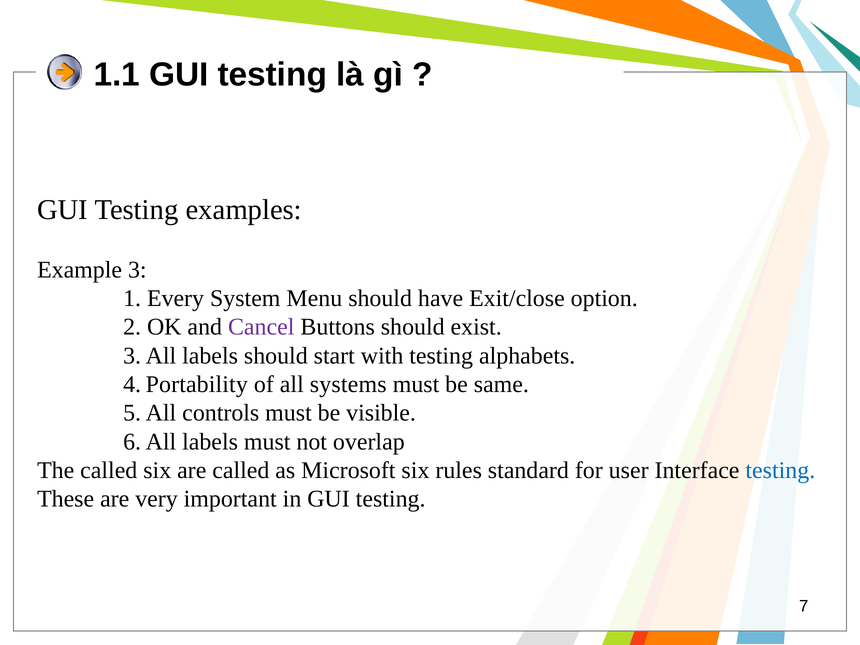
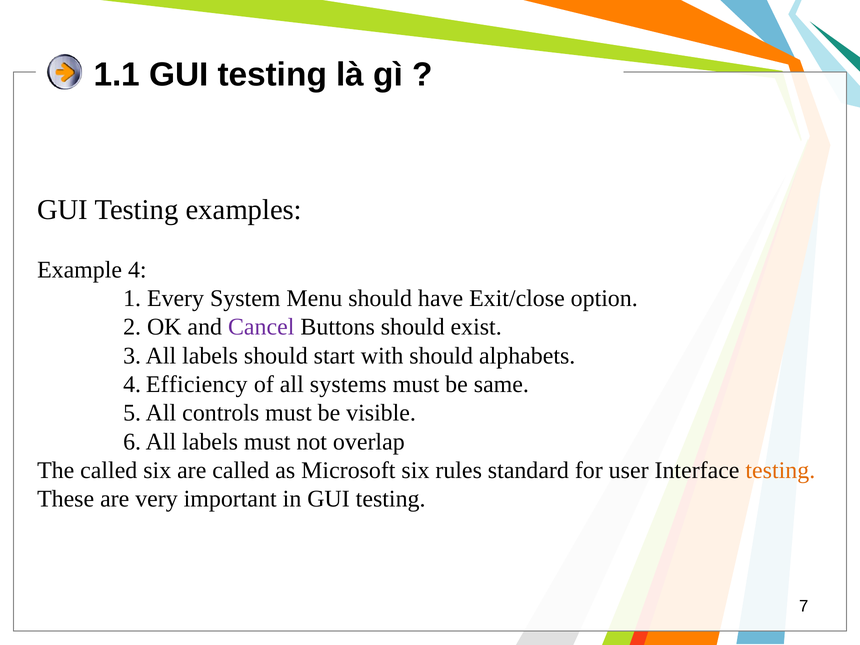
Example 3: 3 -> 4
with testing: testing -> should
Portability: Portability -> Efficiency
testing at (780, 470) colour: blue -> orange
